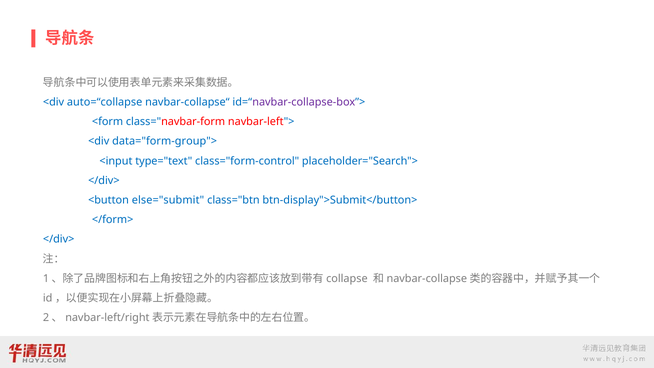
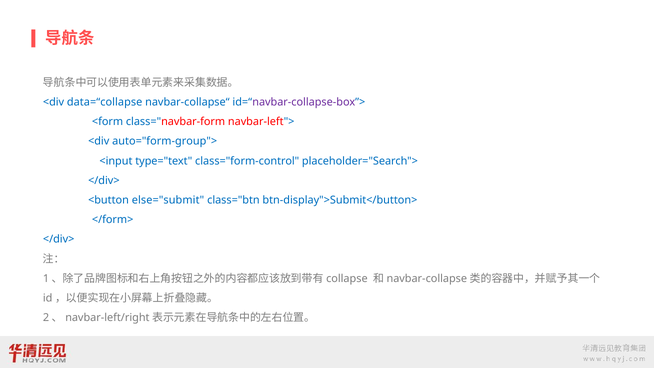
auto=“collapse: auto=“collapse -> data=“collapse
data="form-group">: data="form-group"> -> auto="form-group">
